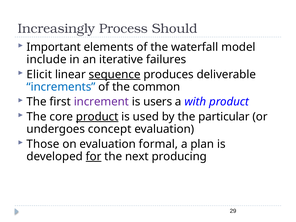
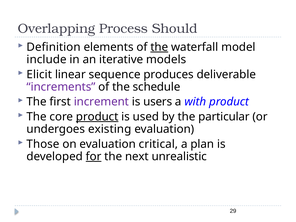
Increasingly: Increasingly -> Overlapping
Important: Important -> Definition
the at (159, 47) underline: none -> present
failures: failures -> models
sequence underline: present -> none
increments colour: blue -> purple
common: common -> schedule
concept: concept -> existing
formal: formal -> critical
producing: producing -> unrealistic
